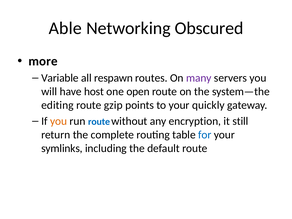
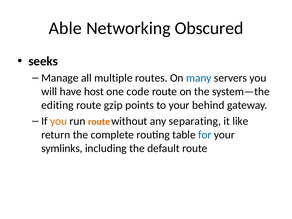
more: more -> seeks
Variable: Variable -> Manage
respawn: respawn -> multiple
many colour: purple -> blue
open: open -> code
quickly: quickly -> behind
route at (99, 122) colour: blue -> orange
encryption: encryption -> separating
still: still -> like
